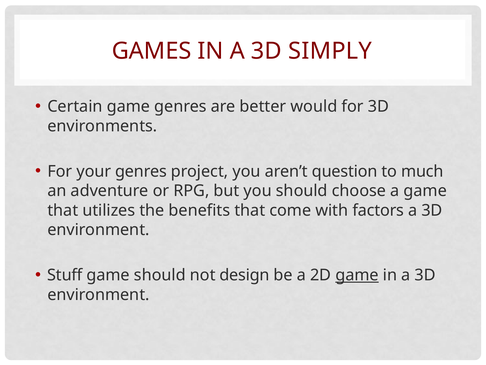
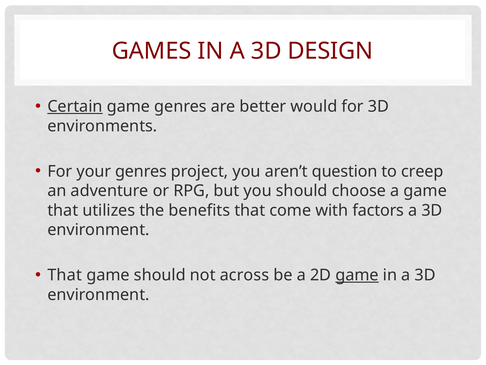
SIMPLY: SIMPLY -> DESIGN
Certain underline: none -> present
much: much -> creep
Stuff at (65, 275): Stuff -> That
design: design -> across
